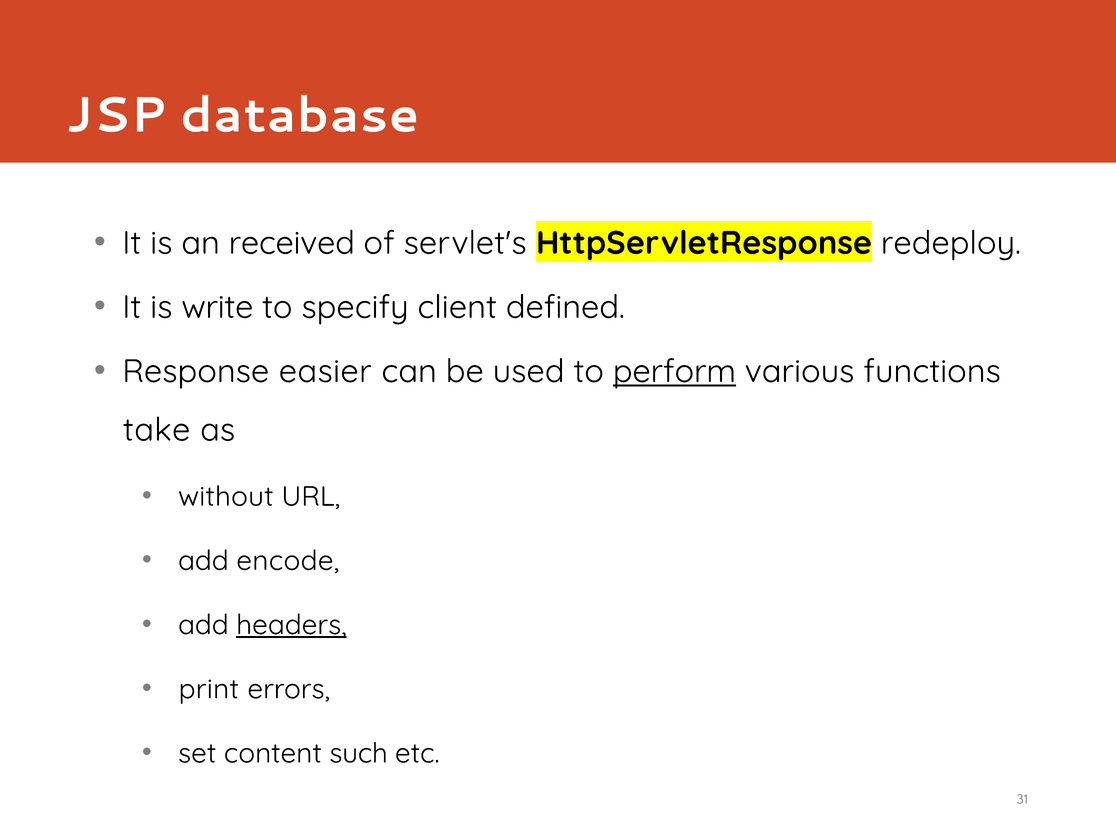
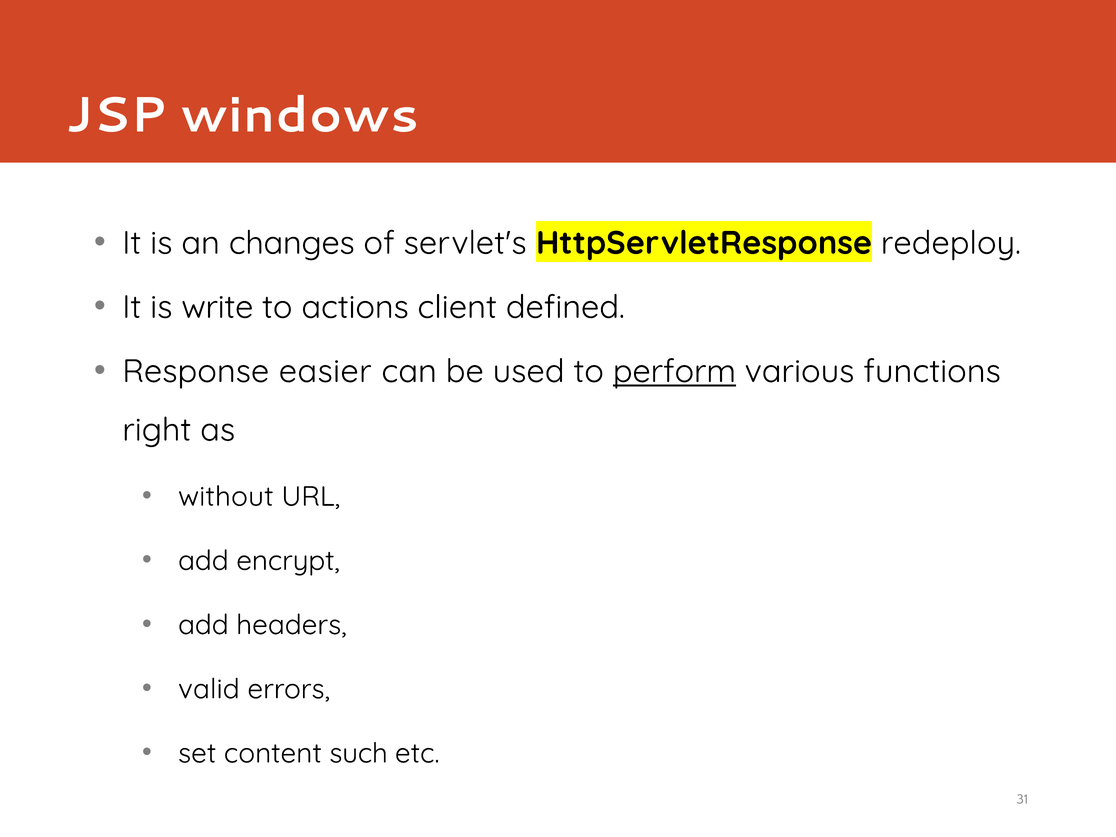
database: database -> windows
received: received -> changes
specify: specify -> actions
take: take -> right
encode: encode -> encrypt
headers underline: present -> none
print: print -> valid
